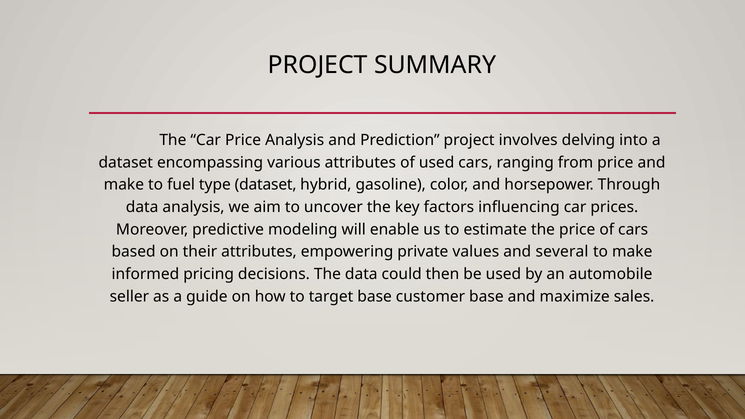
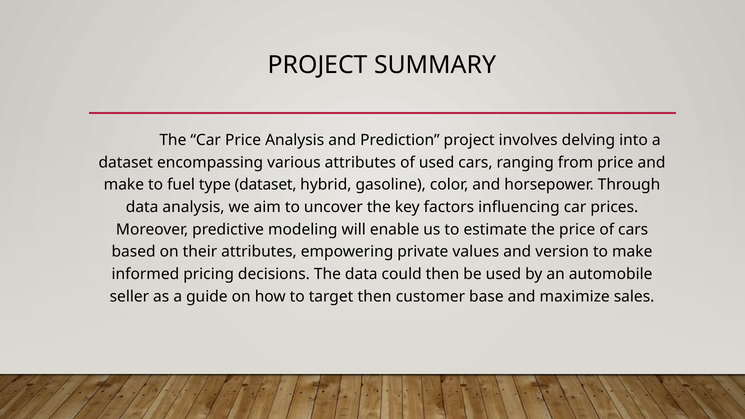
several: several -> version
target base: base -> then
